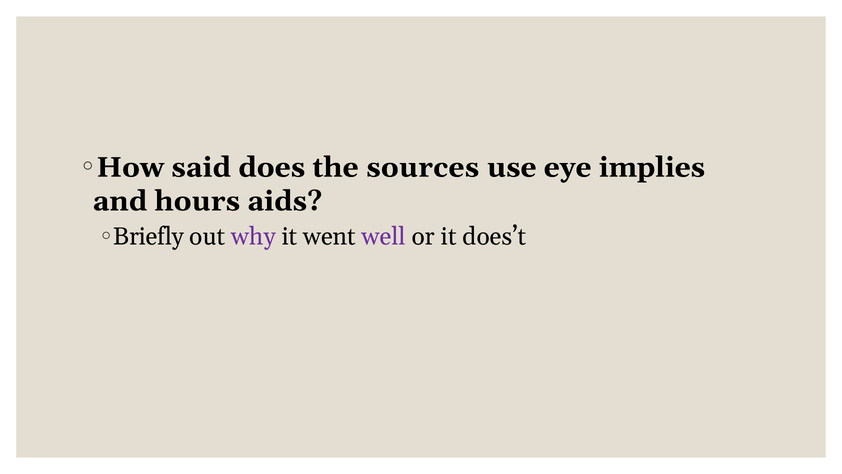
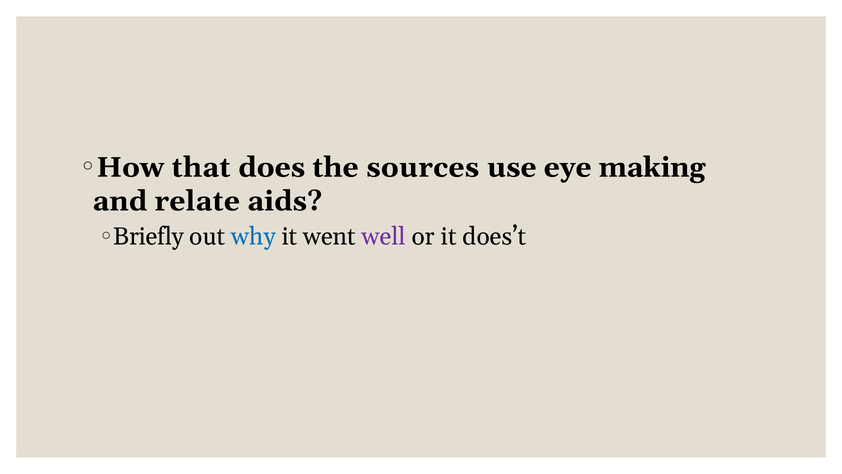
said: said -> that
implies: implies -> making
hours: hours -> relate
why colour: purple -> blue
